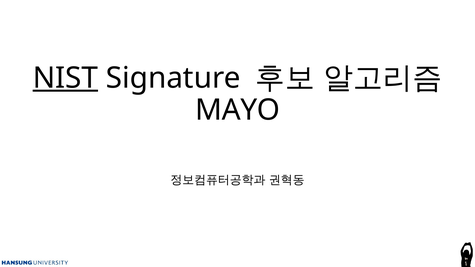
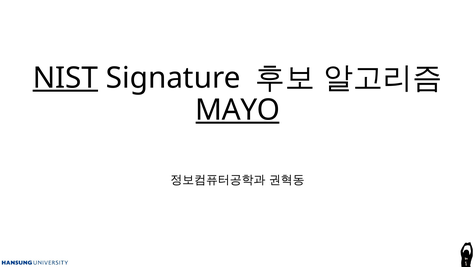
MAYO underline: none -> present
